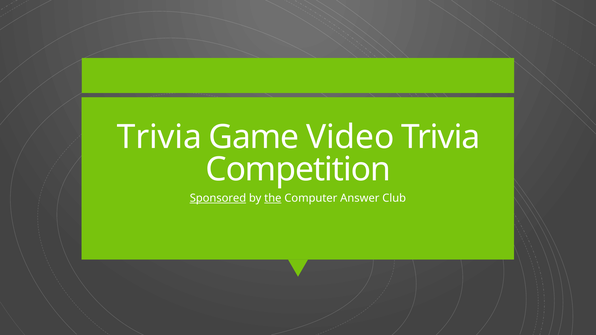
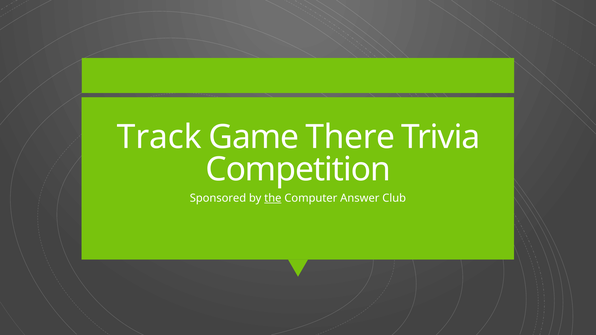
Trivia at (159, 137): Trivia -> Track
Video: Video -> There
Sponsored underline: present -> none
